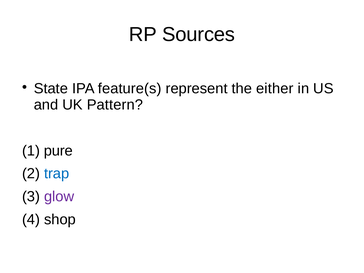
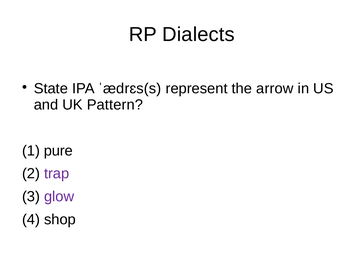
Sources: Sources -> Dialects
feature(s: feature(s -> ˈædrɛs(s
either: either -> arrow
trap colour: blue -> purple
